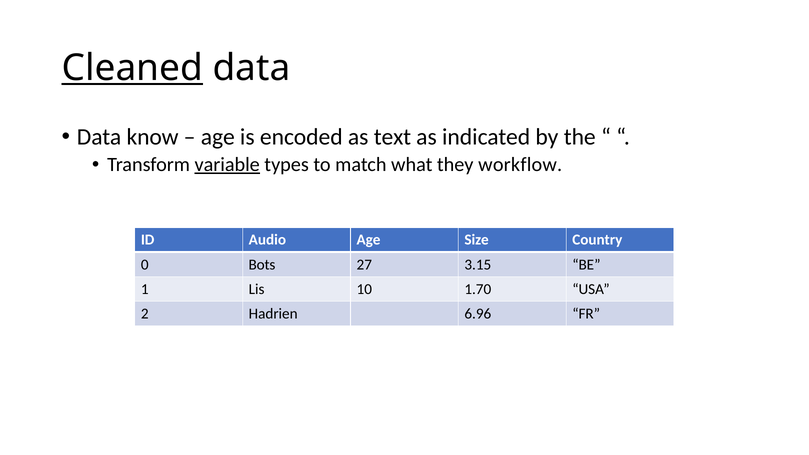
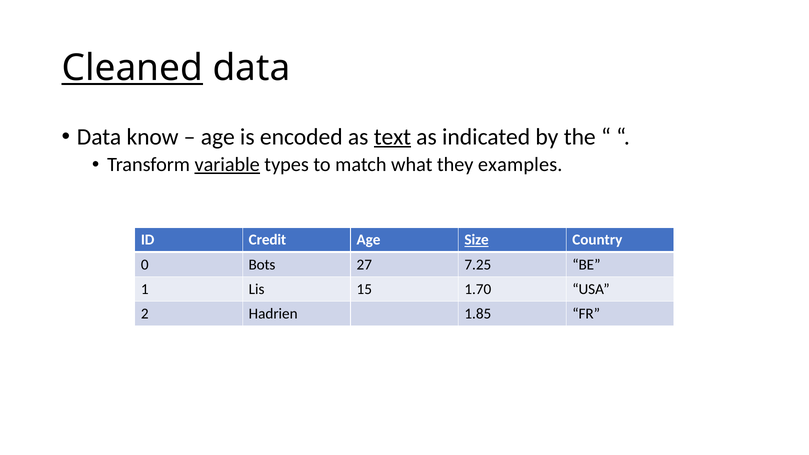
text underline: none -> present
workflow: workflow -> examples
Audio: Audio -> Credit
Size underline: none -> present
3.15: 3.15 -> 7.25
10: 10 -> 15
6.96: 6.96 -> 1.85
